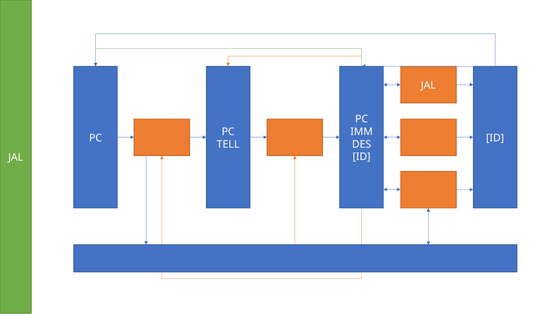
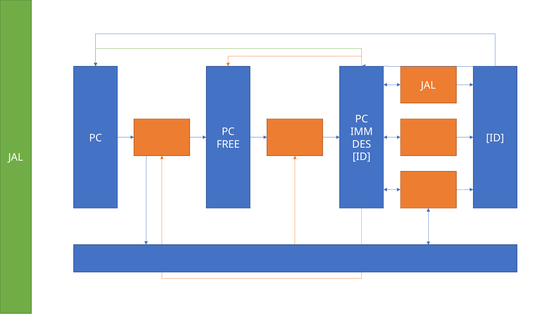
TELL: TELL -> FREE
